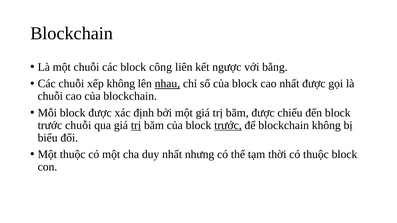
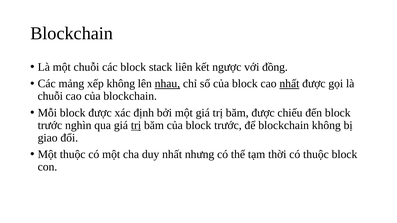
công: công -> stack
bằng: bằng -> đồng
Các chuỗi: chuỗi -> mảng
nhất at (289, 84) underline: none -> present
trước chuỗi: chuỗi -> nghìn
trước at (228, 125) underline: present -> none
biểu: biểu -> giao
